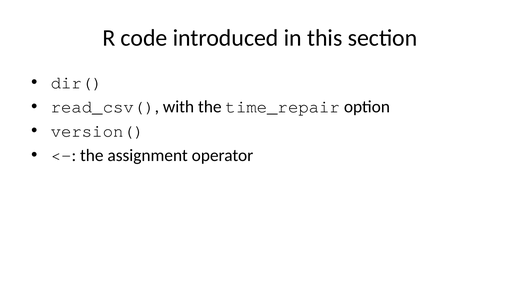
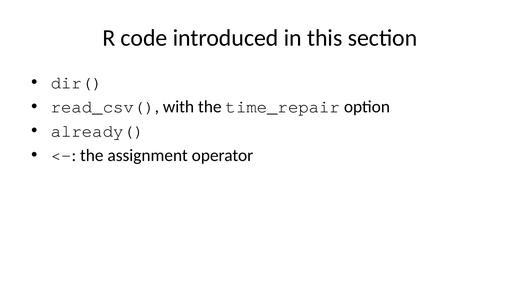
version(: version( -> already(
